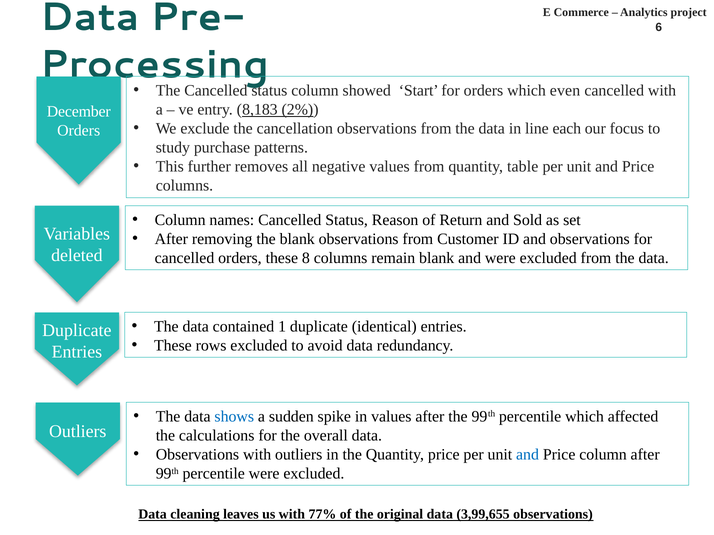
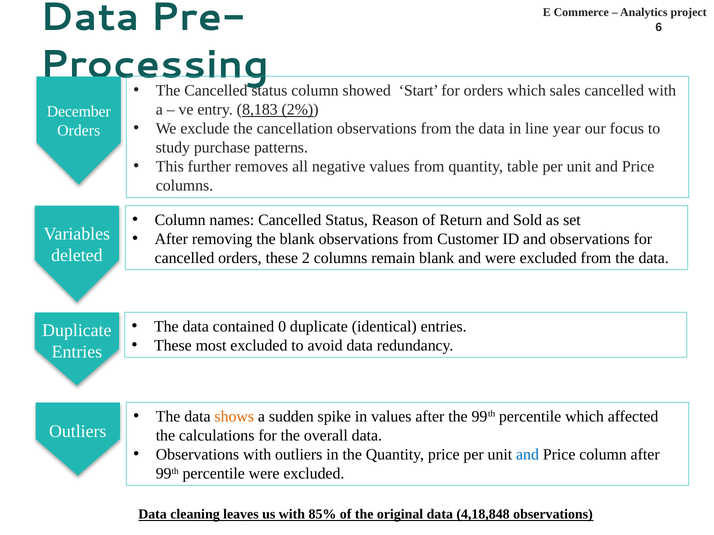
even: even -> sales
each: each -> year
8: 8 -> 2
1: 1 -> 0
rows: rows -> most
shows colour: blue -> orange
77%: 77% -> 85%
3,99,655: 3,99,655 -> 4,18,848
